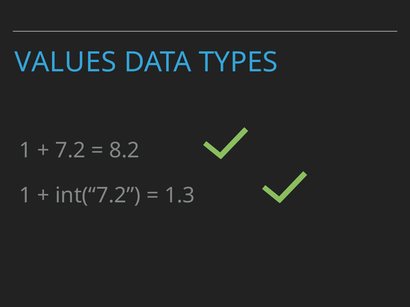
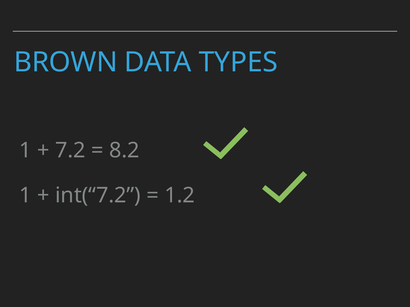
VALUES: VALUES -> BROWN
1.3: 1.3 -> 1.2
